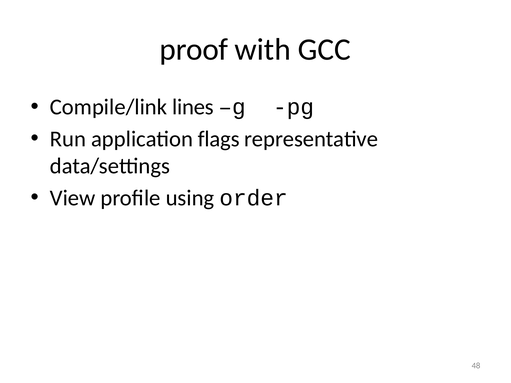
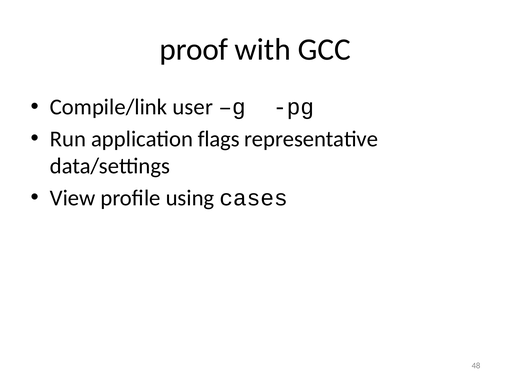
lines: lines -> user
order: order -> cases
